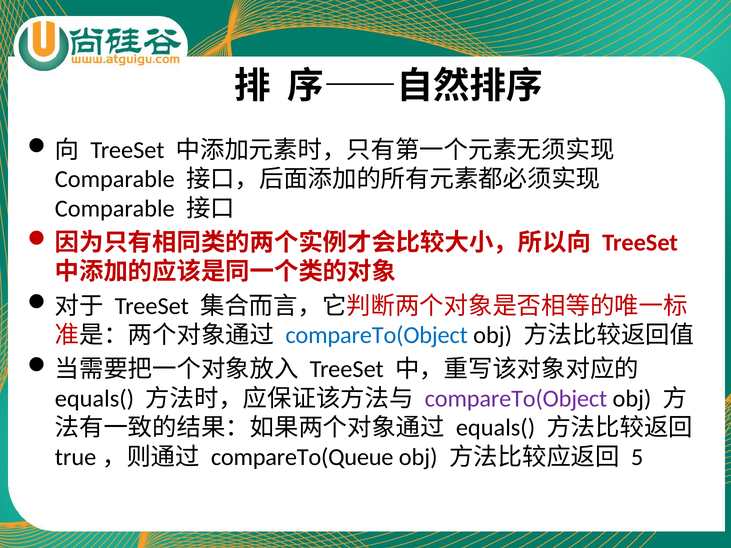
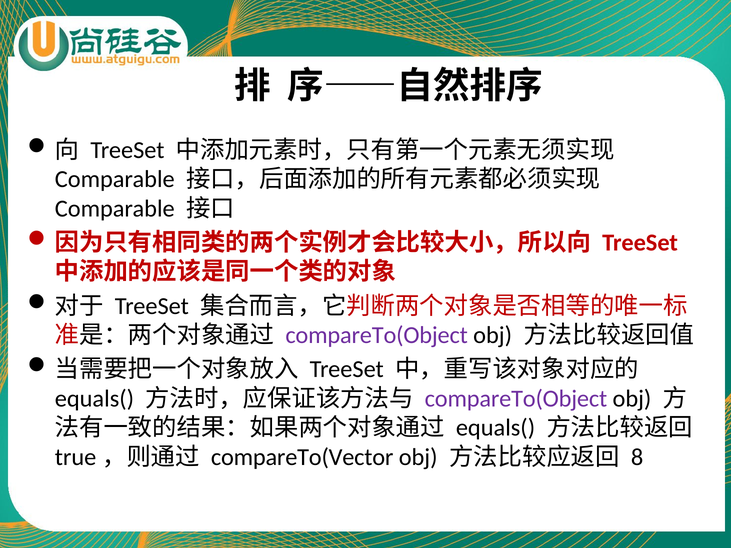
compareTo(Object at (377, 335) colour: blue -> purple
compareTo(Queue: compareTo(Queue -> compareTo(Vector
5: 5 -> 8
